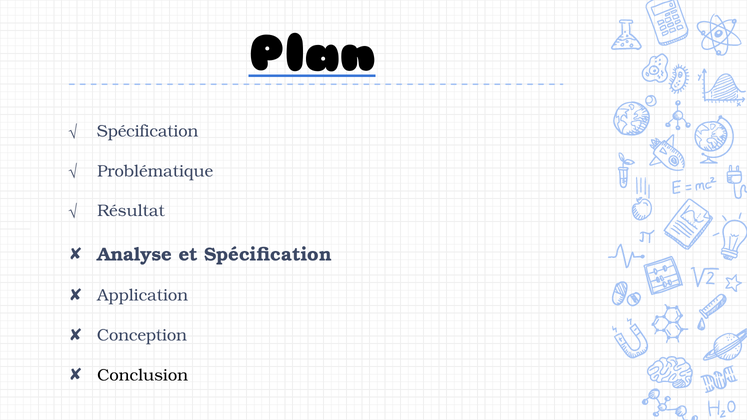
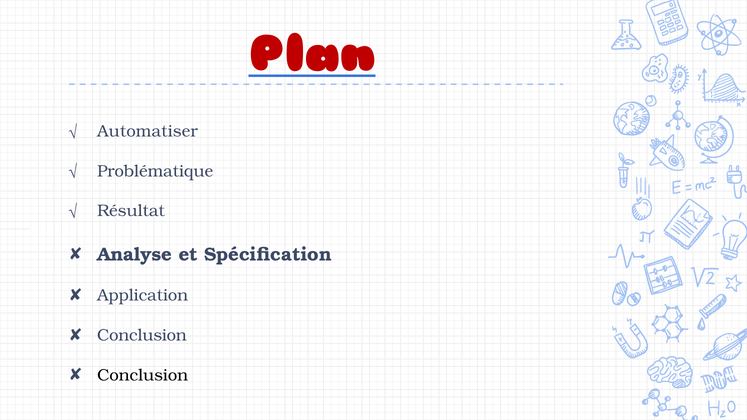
Plan colour: black -> red
Spécification at (148, 131): Spécification -> Automatiser
Conception at (142, 335): Conception -> Conclusion
